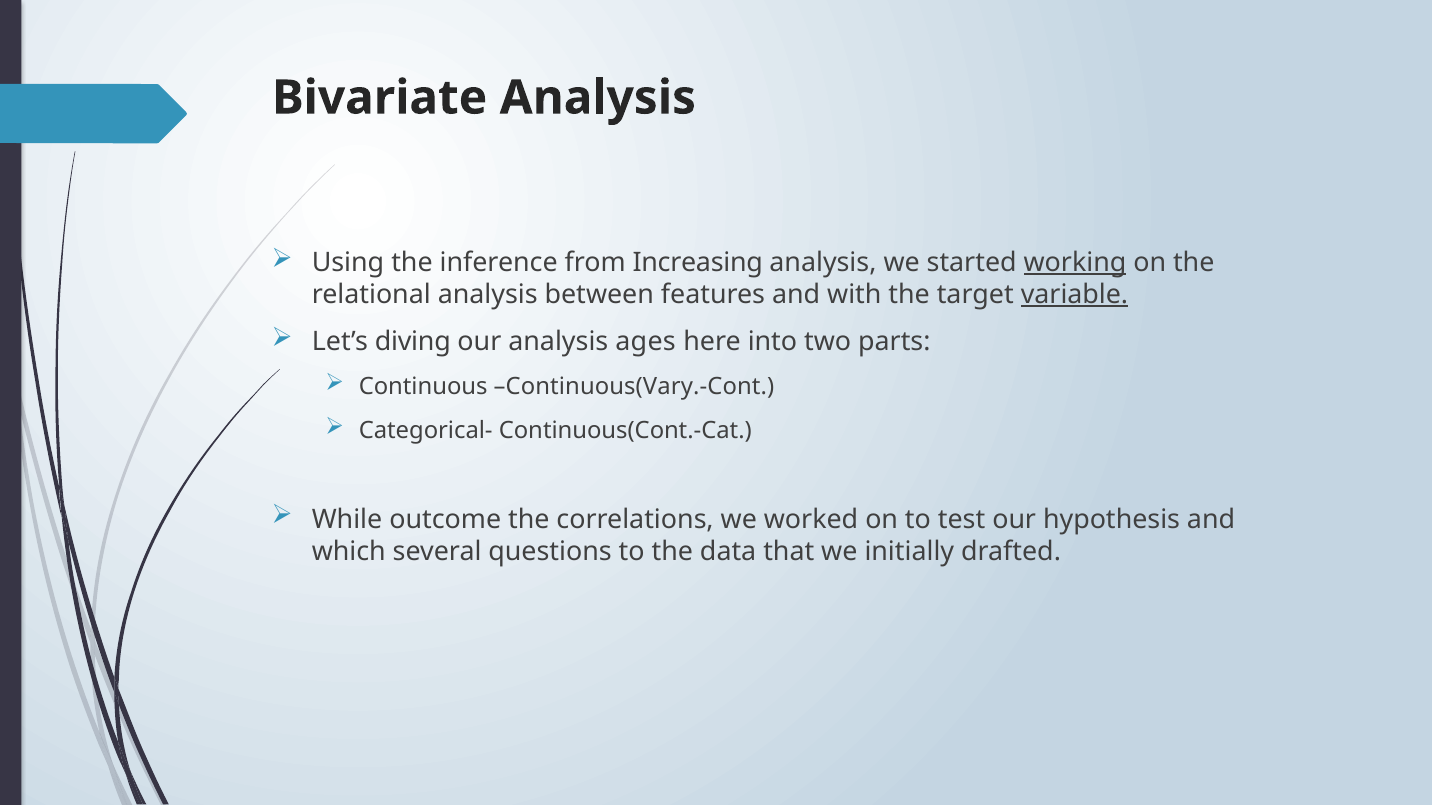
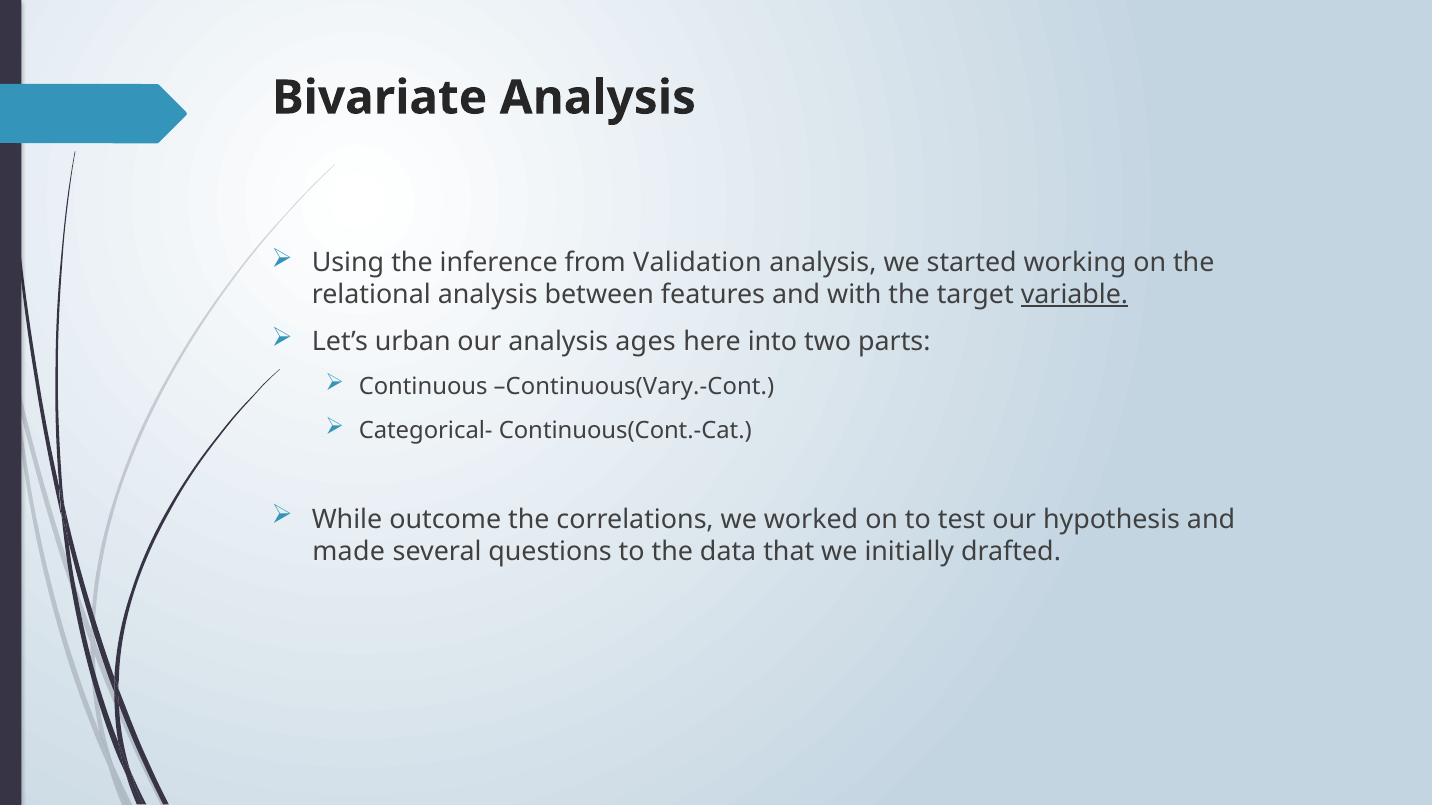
Increasing: Increasing -> Validation
working underline: present -> none
diving: diving -> urban
which: which -> made
